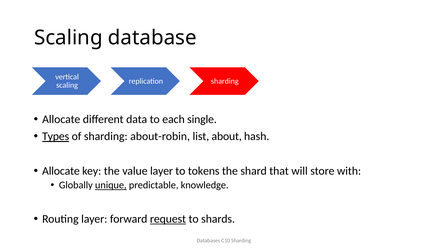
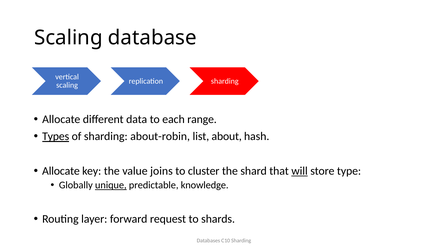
single: single -> range
value layer: layer -> joins
tokens: tokens -> cluster
will underline: none -> present
with: with -> type
request underline: present -> none
